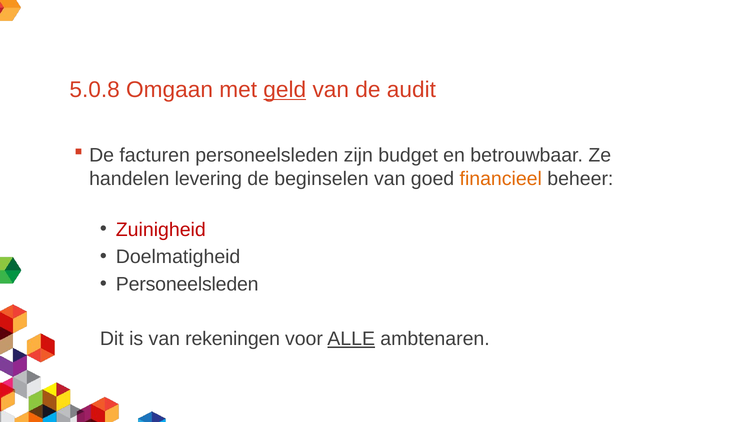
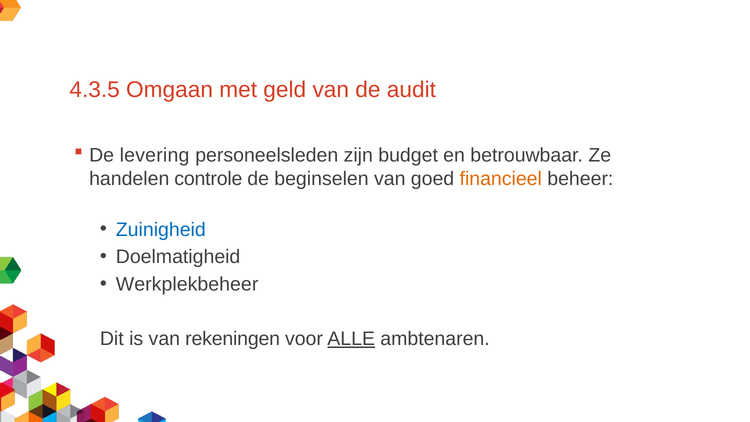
5.0.8: 5.0.8 -> 4.3.5
geld underline: present -> none
facturen: facturen -> levering
levering: levering -> controle
Zuinigheid colour: red -> blue
Personeelsleden at (187, 284): Personeelsleden -> Werkplekbeheer
